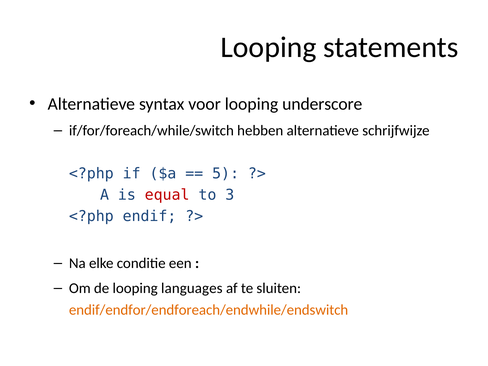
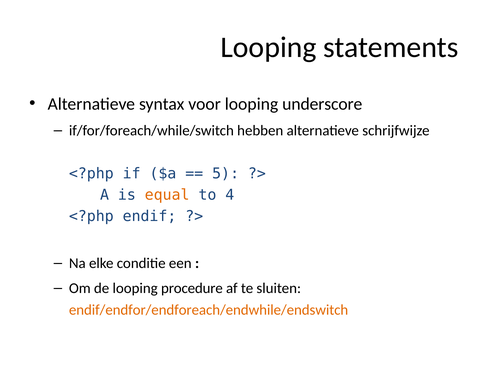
equal colour: red -> orange
3: 3 -> 4
languages: languages -> procedure
